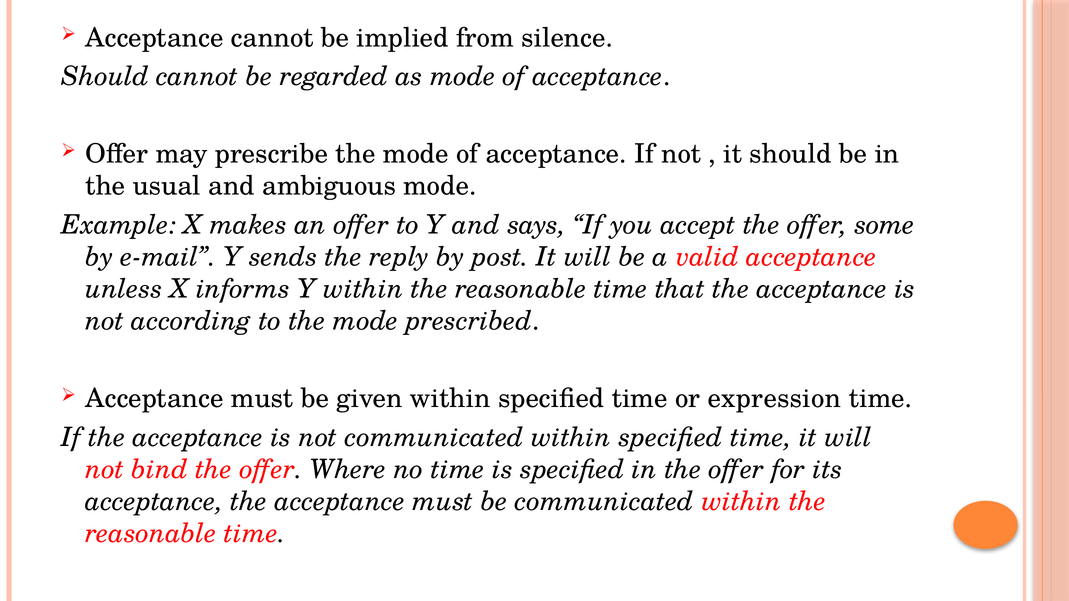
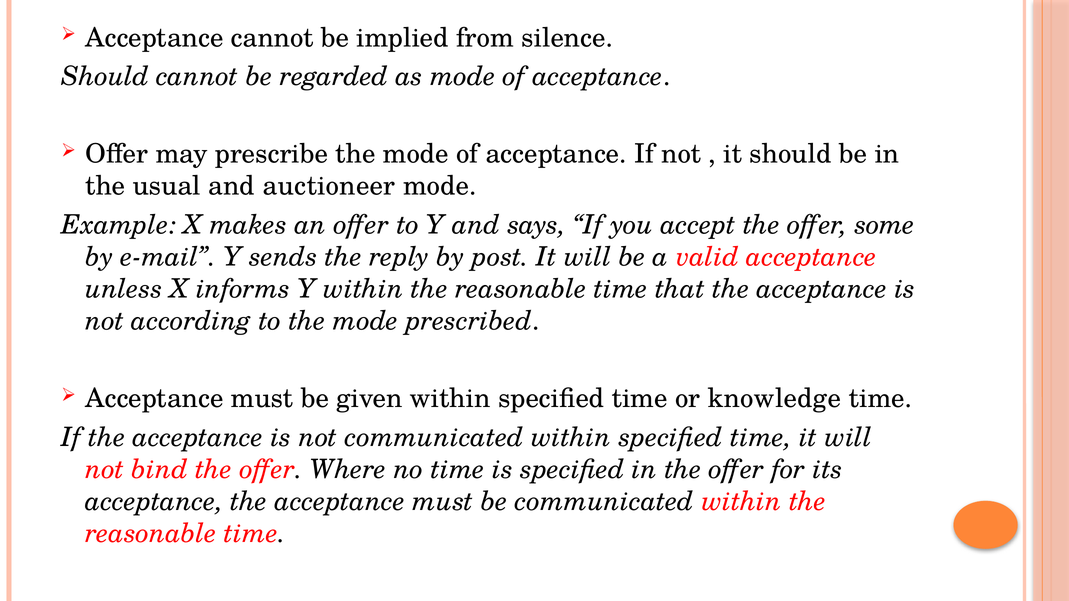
ambiguous: ambiguous -> auctioneer
expression: expression -> knowledge
